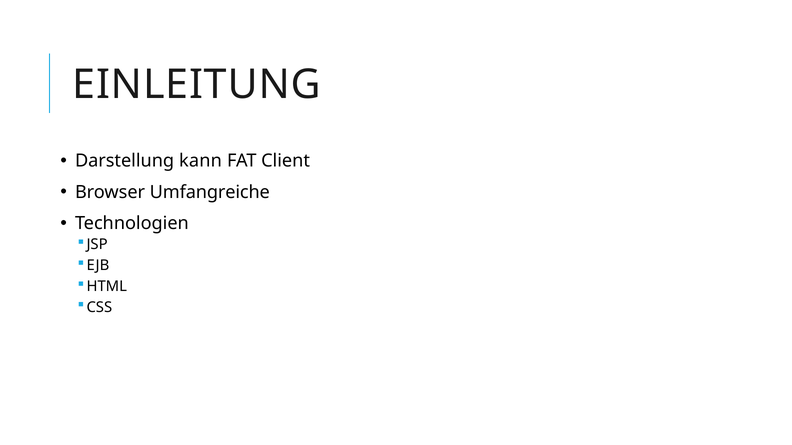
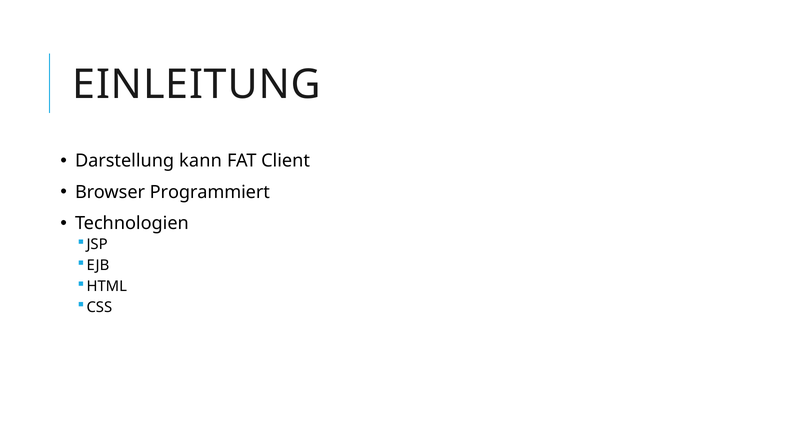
Umfangreiche: Umfangreiche -> Programmiert
